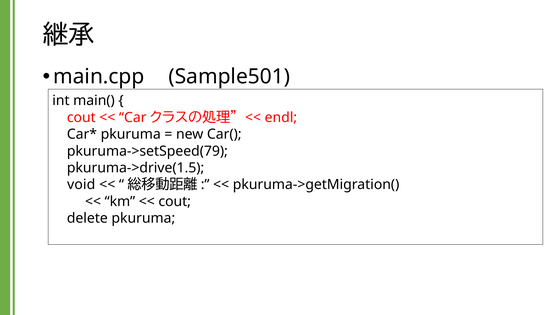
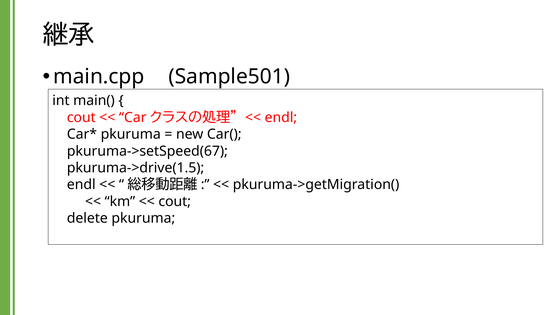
pkuruma->setSpeed(79: pkuruma->setSpeed(79 -> pkuruma->setSpeed(67
void at (81, 185): void -> endl
